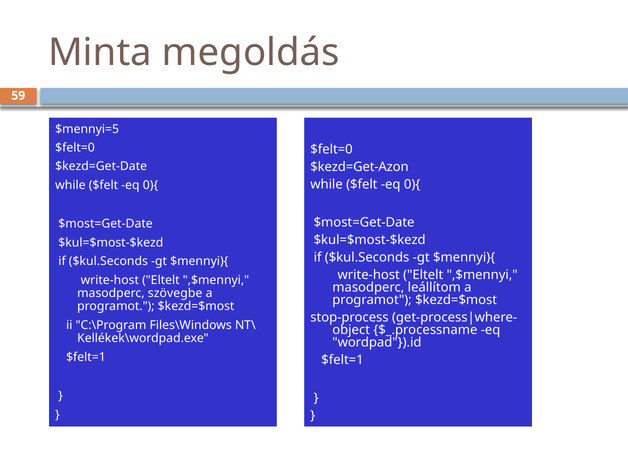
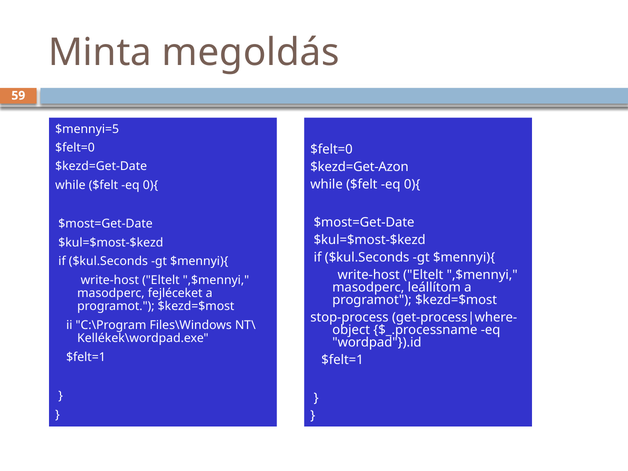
szövegbe: szövegbe -> fejléceket
